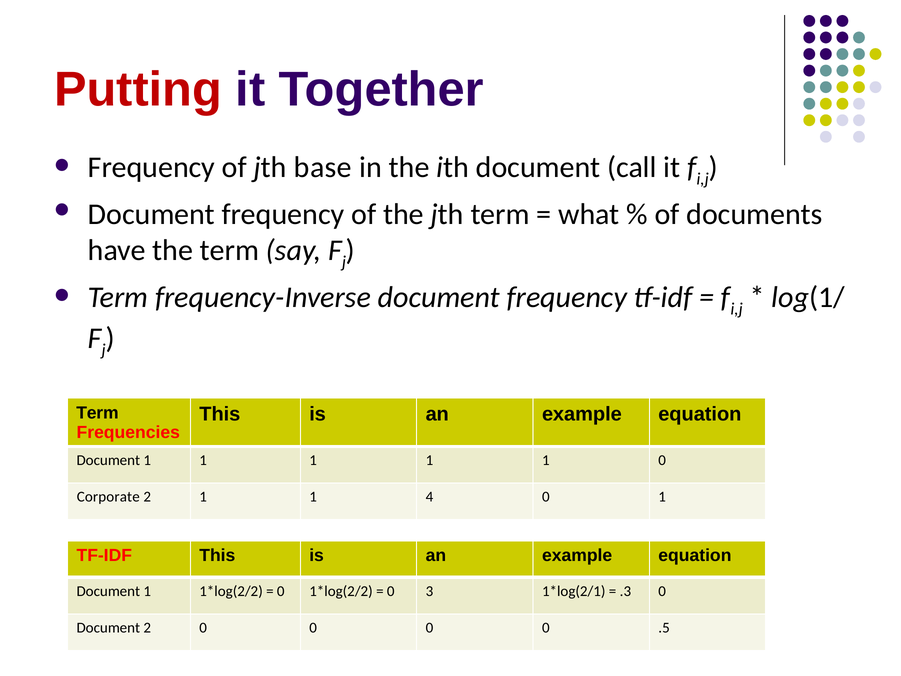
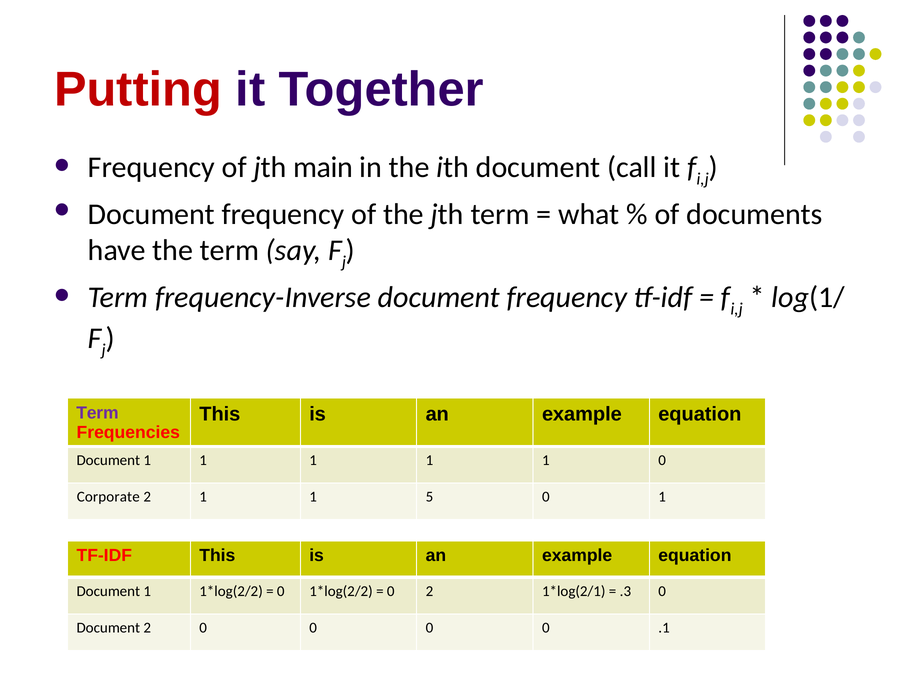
base: base -> main
Term at (97, 413) colour: black -> purple
4: 4 -> 5
0 3: 3 -> 2
.5: .5 -> .1
